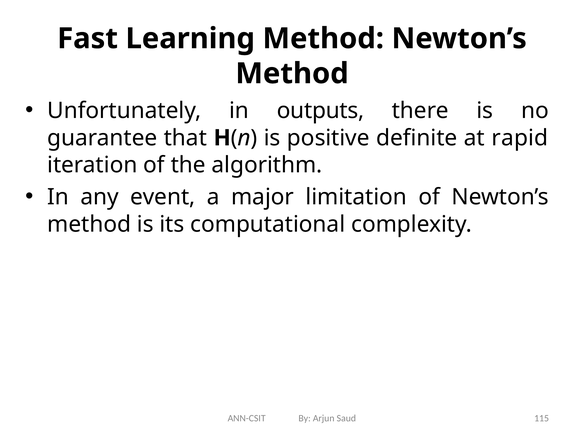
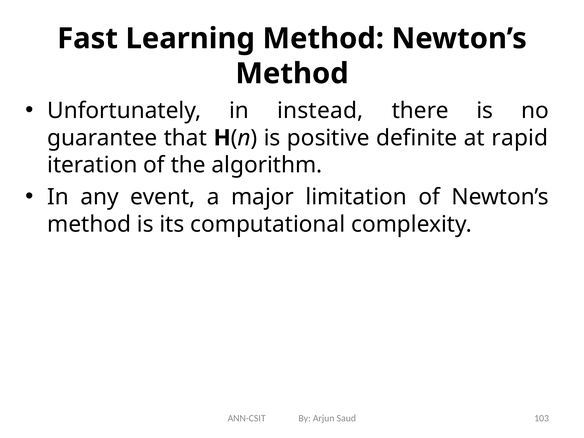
outputs: outputs -> instead
115: 115 -> 103
